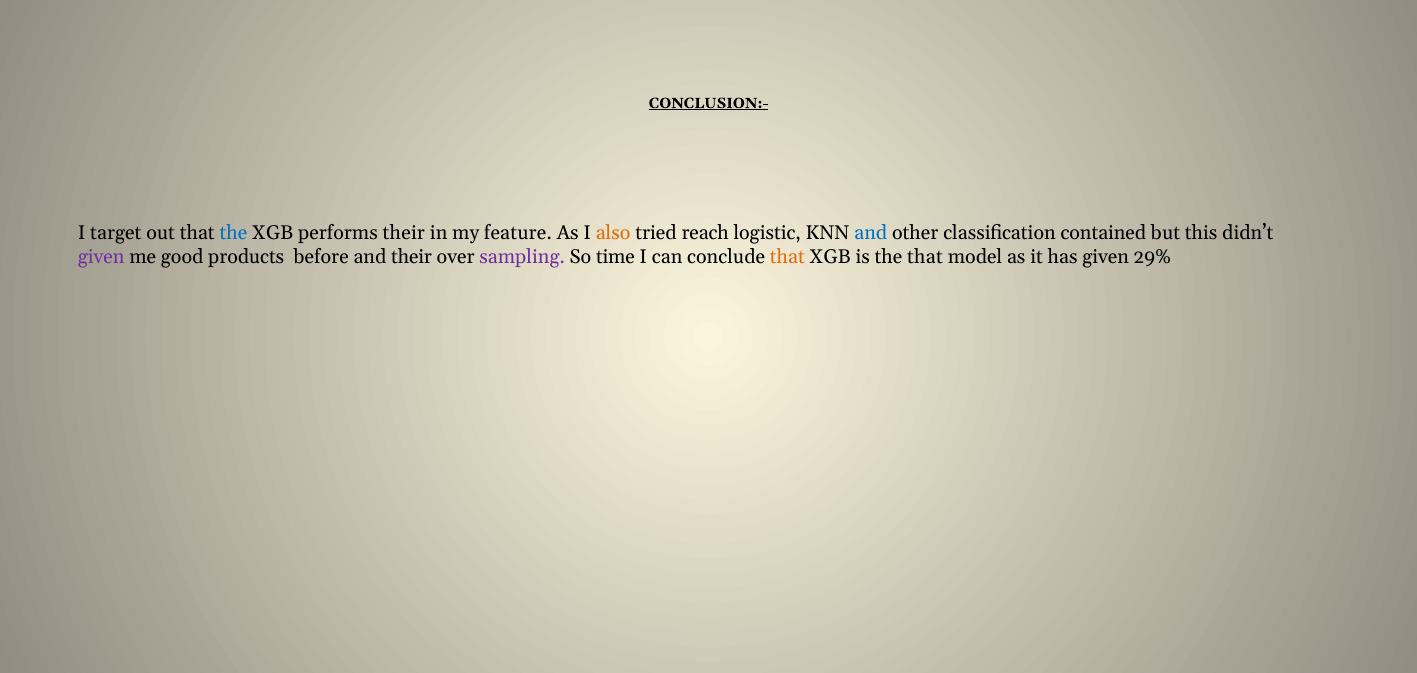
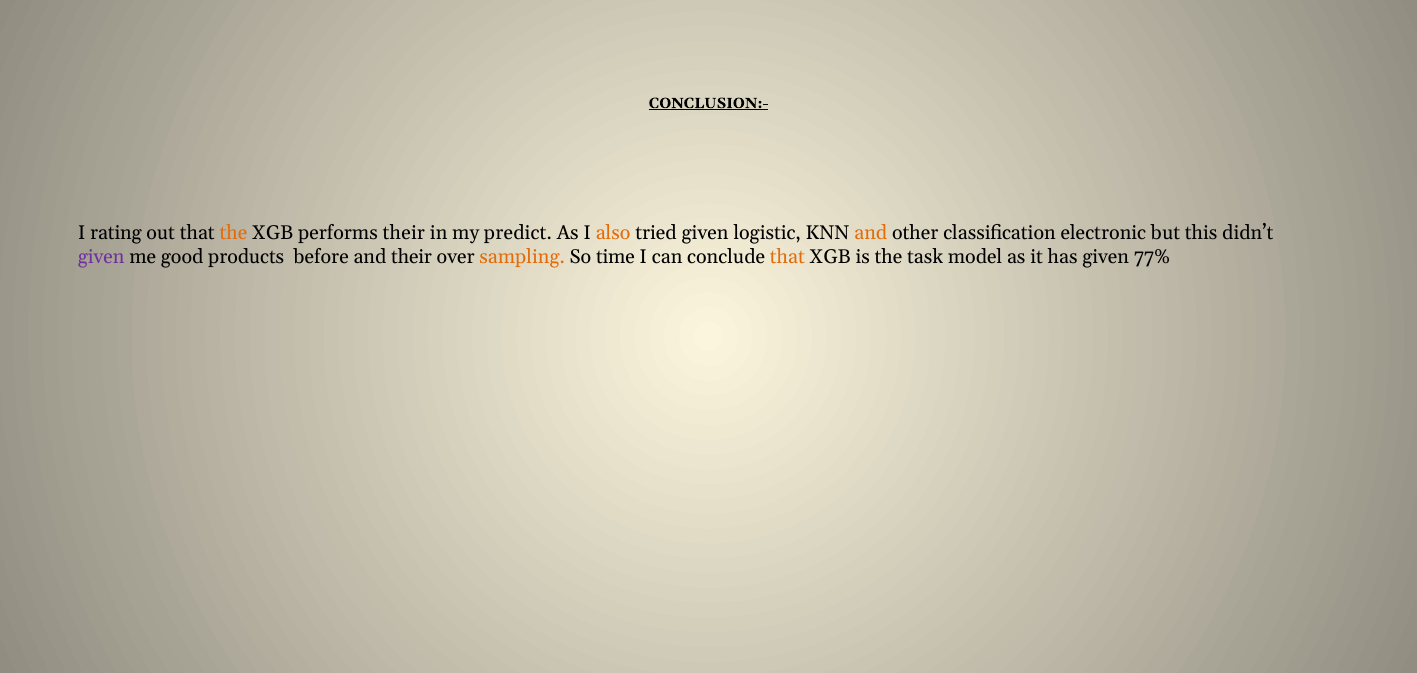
target: target -> rating
the at (233, 234) colour: blue -> orange
feature: feature -> predict
tried reach: reach -> given
and at (871, 234) colour: blue -> orange
contained: contained -> electronic
sampling colour: purple -> orange
the that: that -> task
29%: 29% -> 77%
